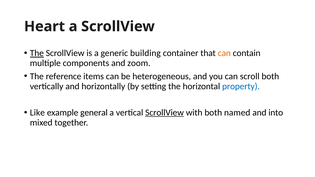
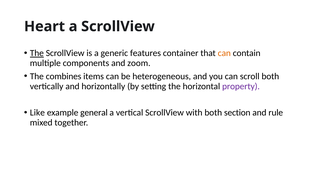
building: building -> features
reference: reference -> combines
property colour: blue -> purple
ScrollView at (165, 113) underline: present -> none
named: named -> section
into: into -> rule
